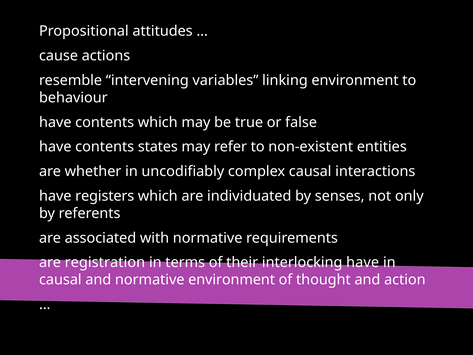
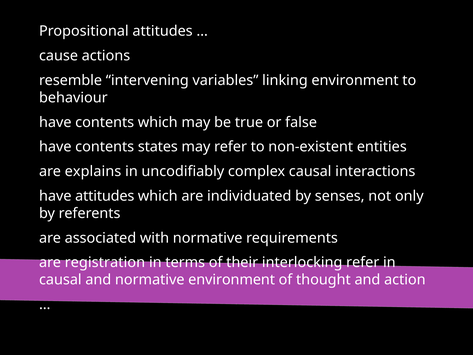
whether: whether -> explains
have registers: registers -> attitudes
interlocking have: have -> refer
